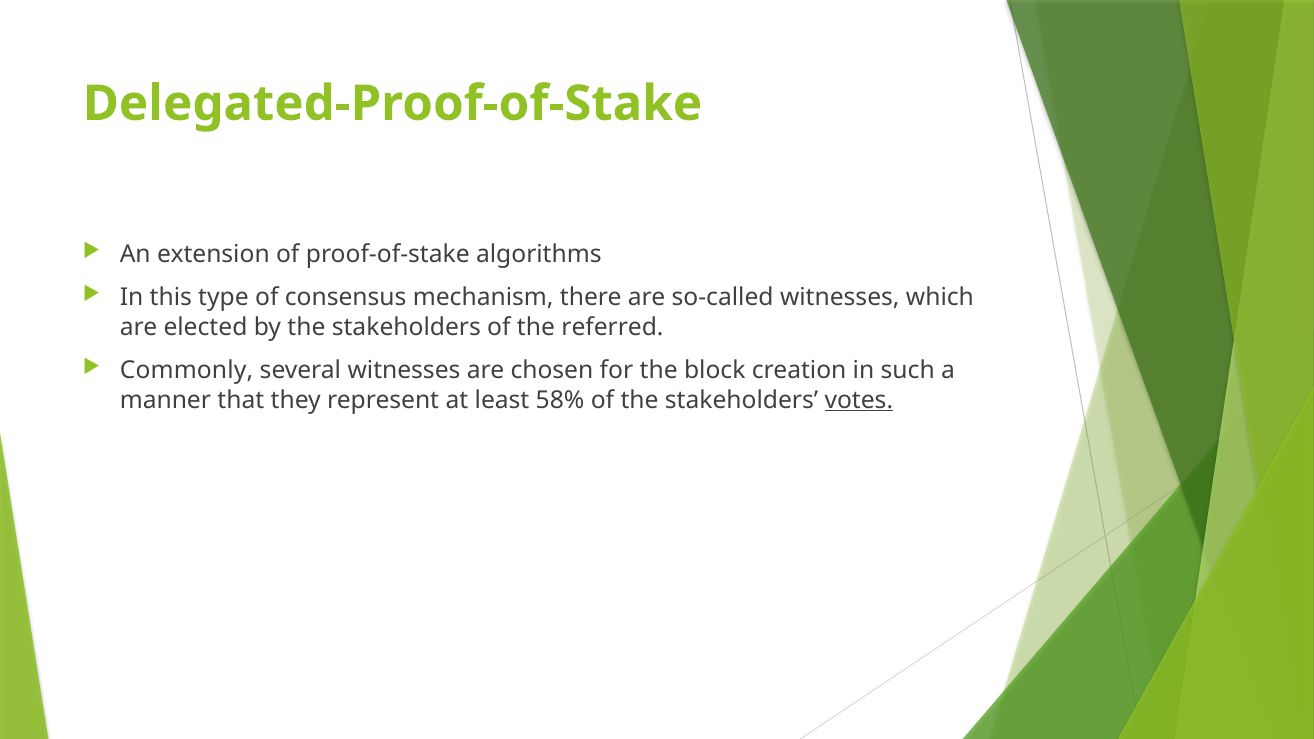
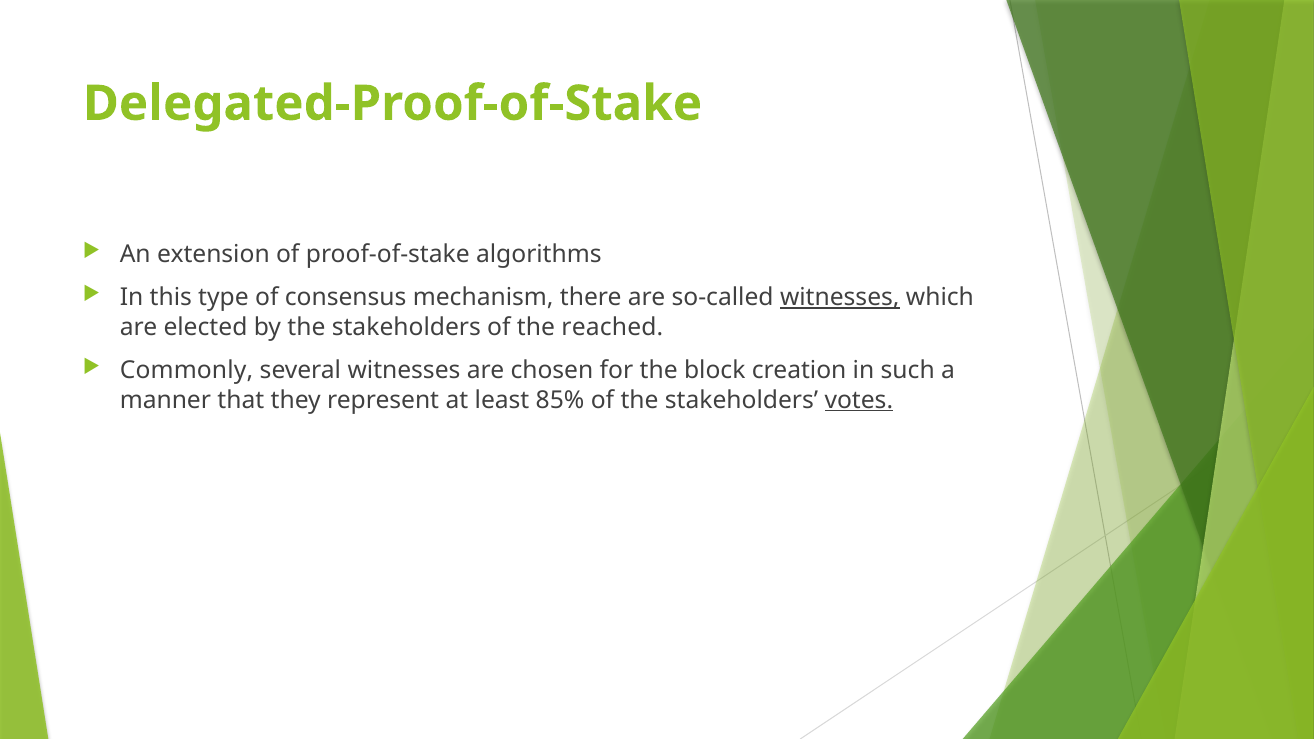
witnesses at (840, 298) underline: none -> present
referred: referred -> reached
58%: 58% -> 85%
